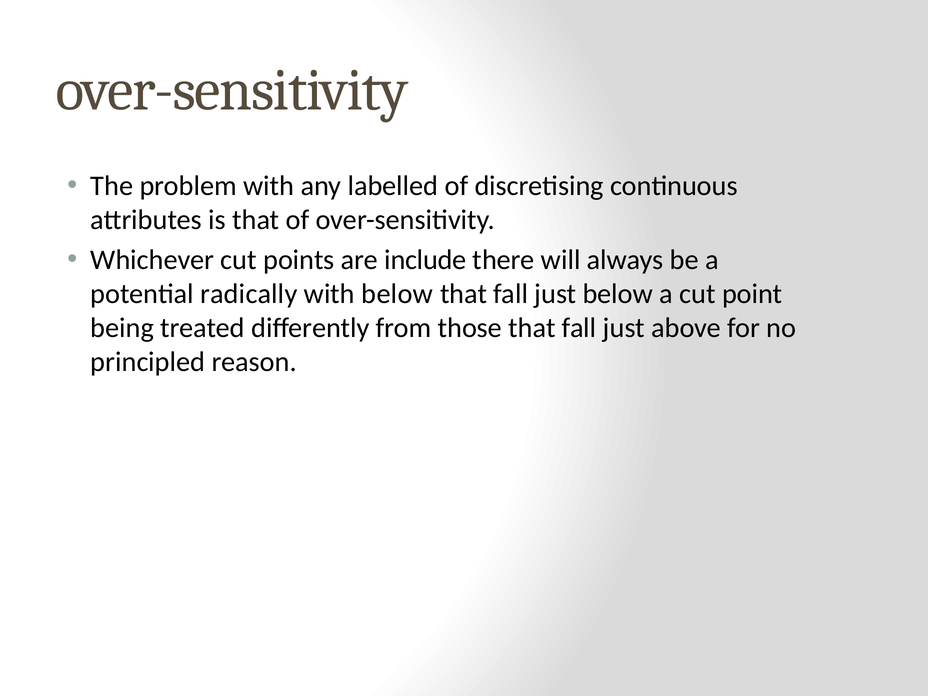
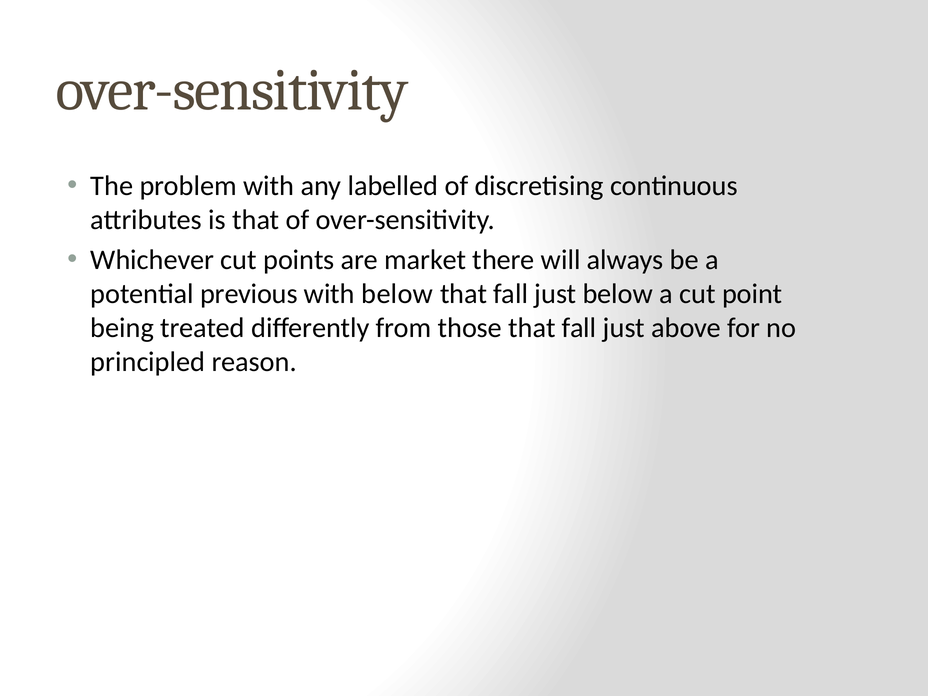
include: include -> market
radically: radically -> previous
